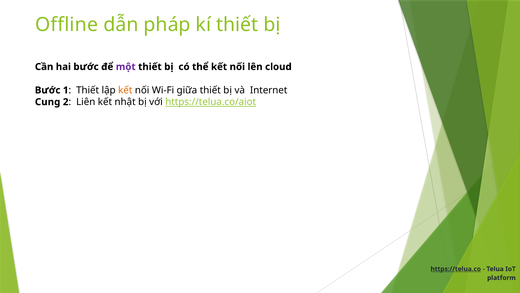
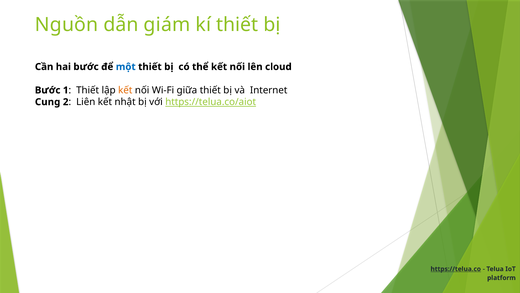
Offline: Offline -> Nguồn
pháp: pháp -> giám
một colour: purple -> blue
